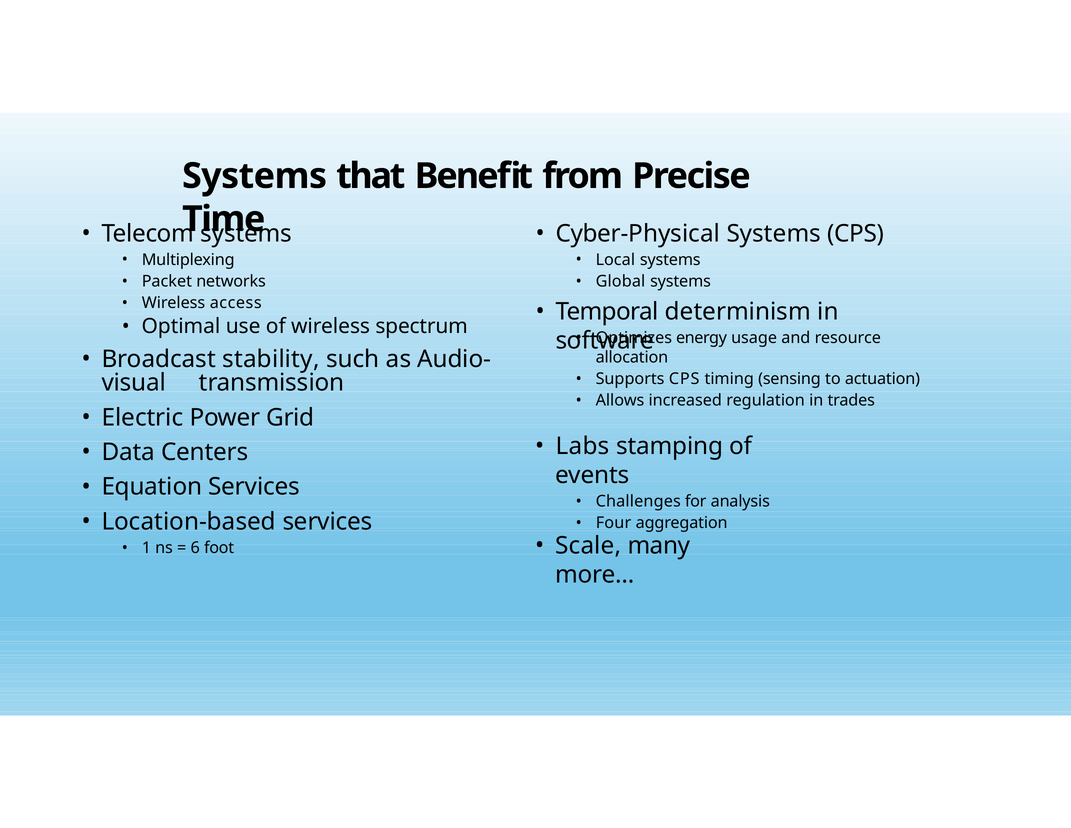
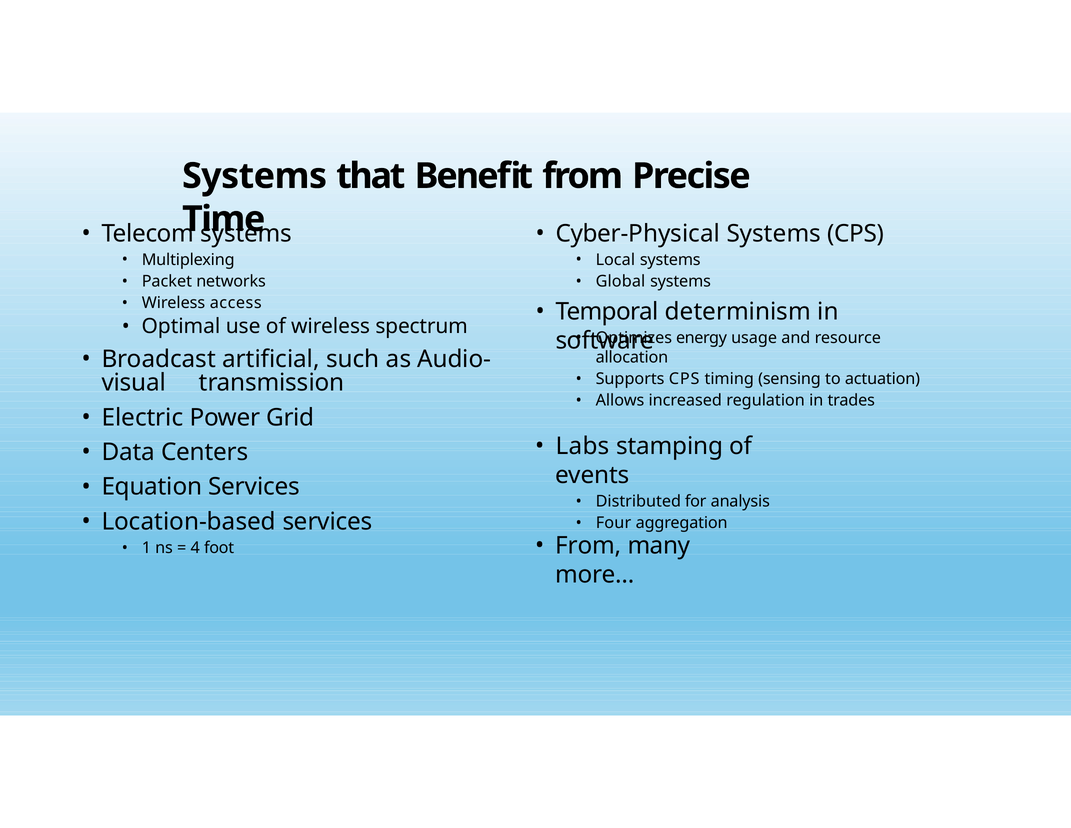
stability: stability -> artificial
Challenges: Challenges -> Distributed
Scale at (588, 545): Scale -> From
6: 6 -> 4
